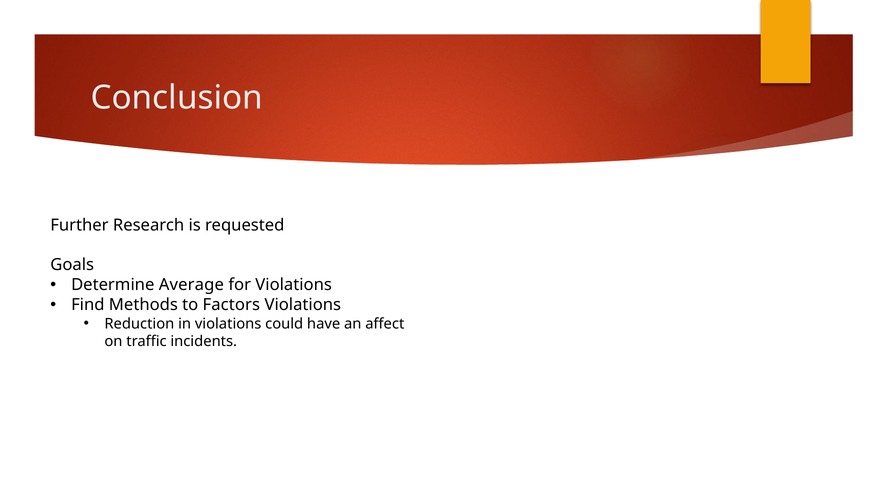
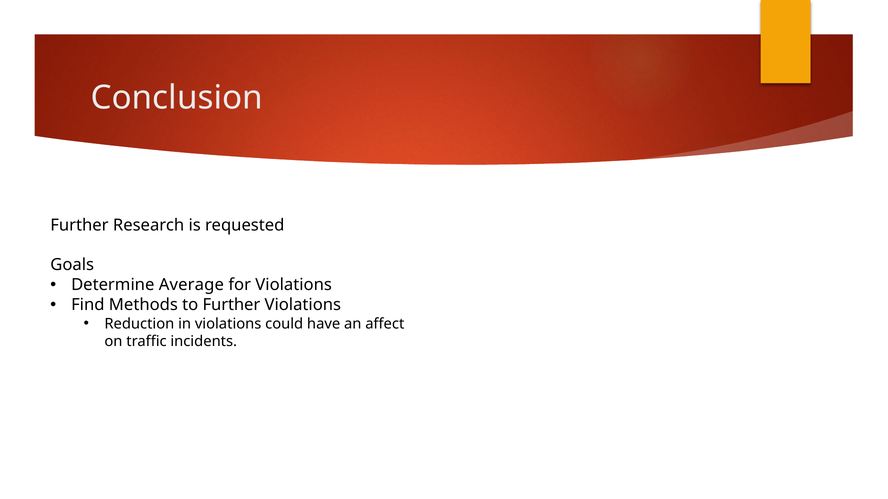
to Factors: Factors -> Further
